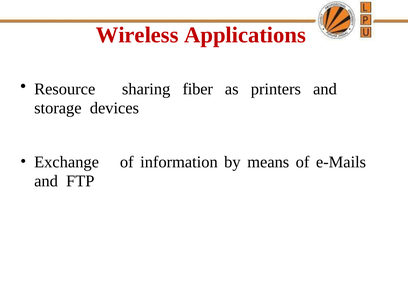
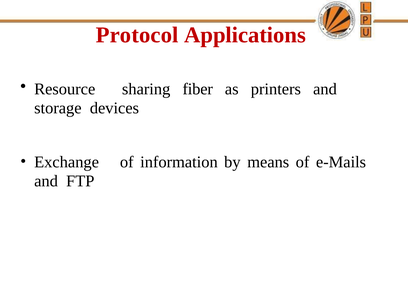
Wireless: Wireless -> Protocol
